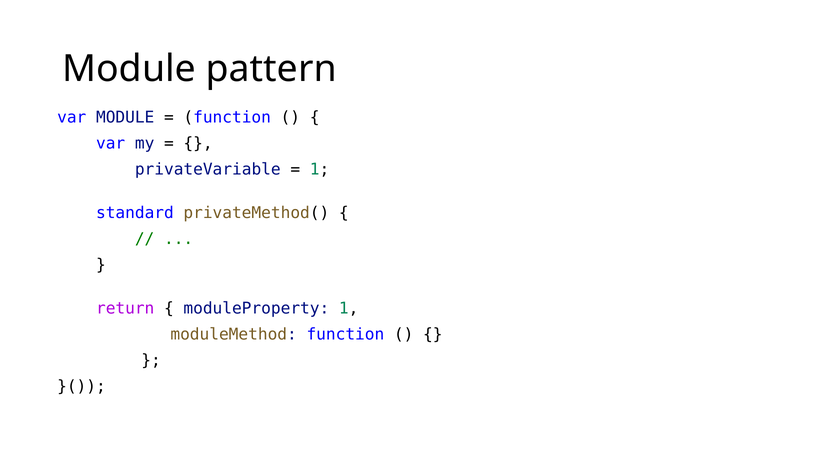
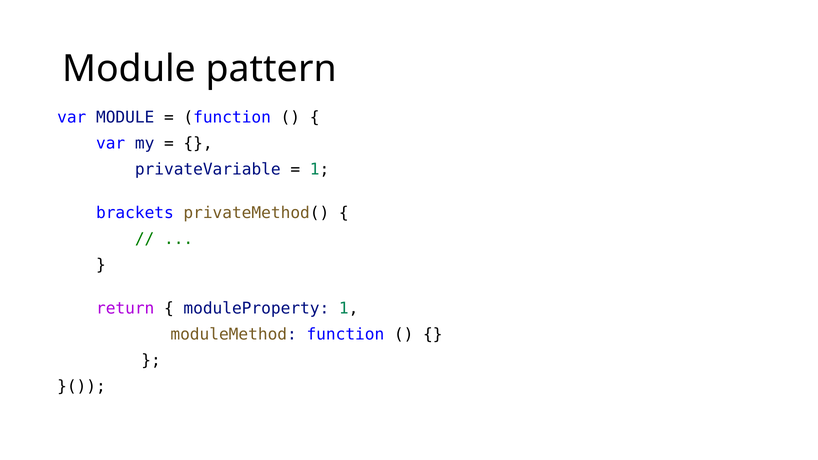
standard: standard -> brackets
